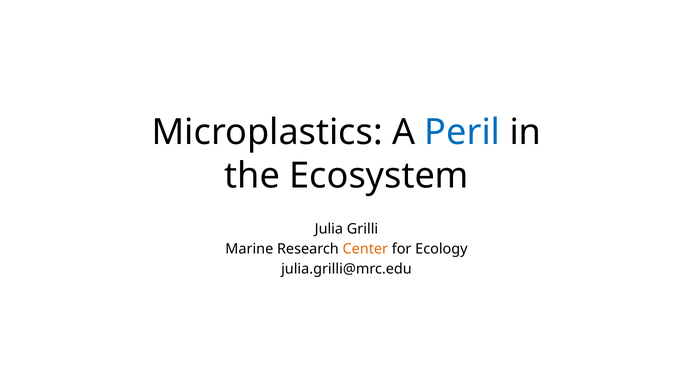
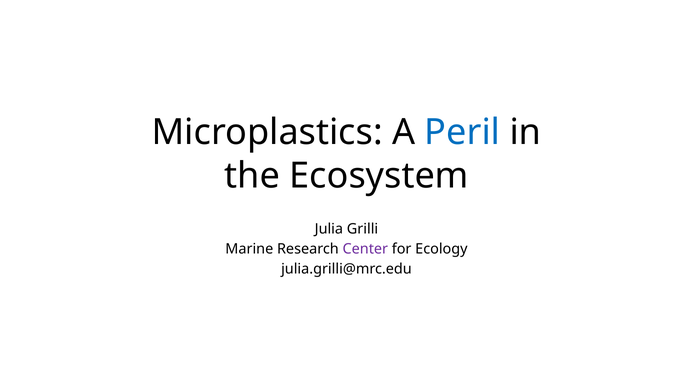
Center colour: orange -> purple
